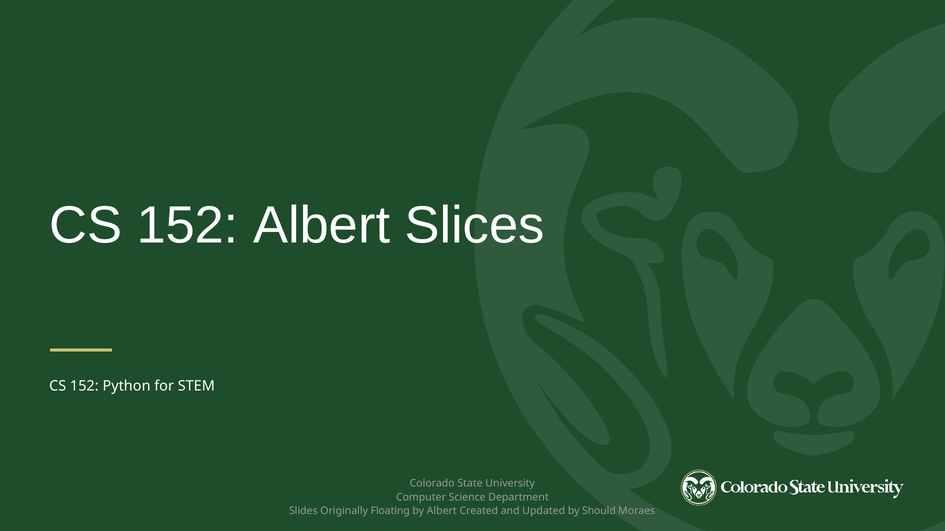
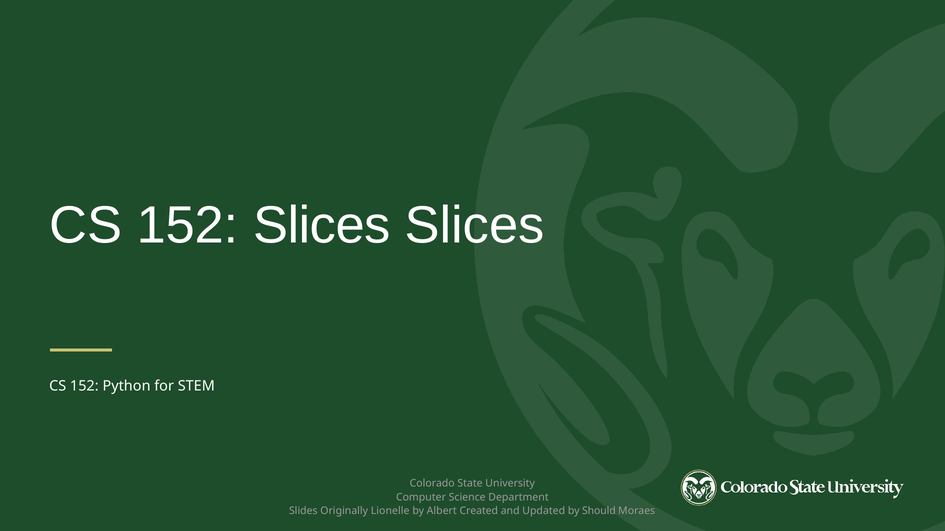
152 Albert: Albert -> Slices
Floating: Floating -> Lionelle
